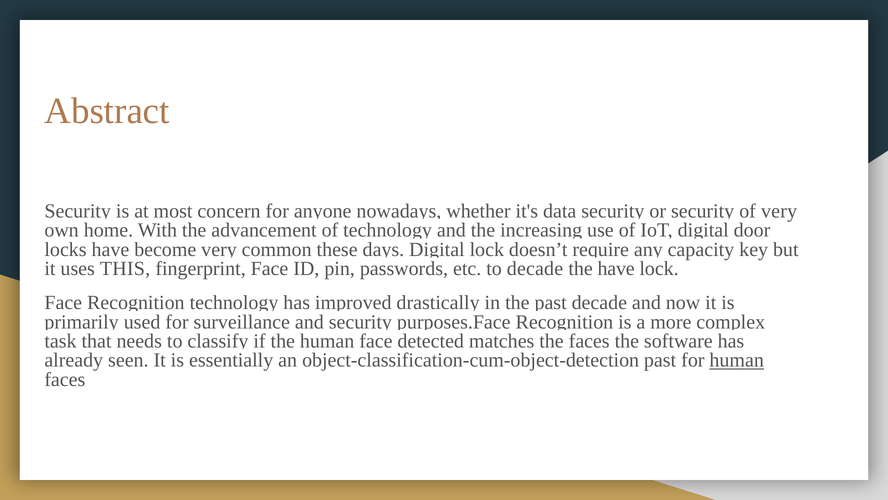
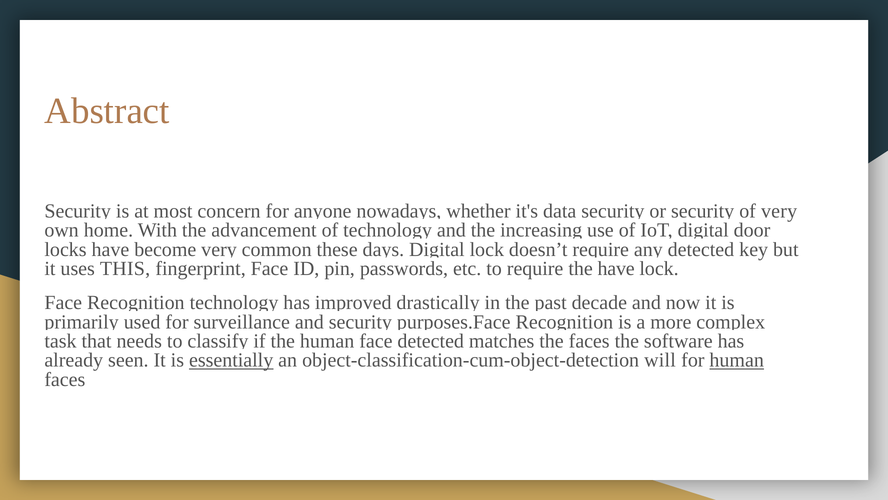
capacity at (701, 249): capacity -> detected
to decade: decade -> require
essentially underline: none -> present
object-classification-cum-object-detection past: past -> will
